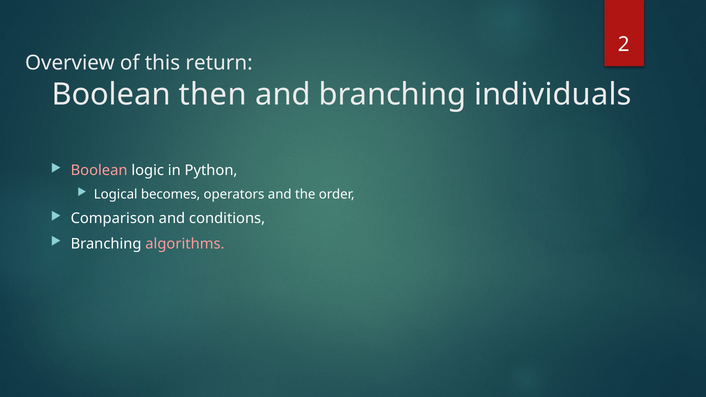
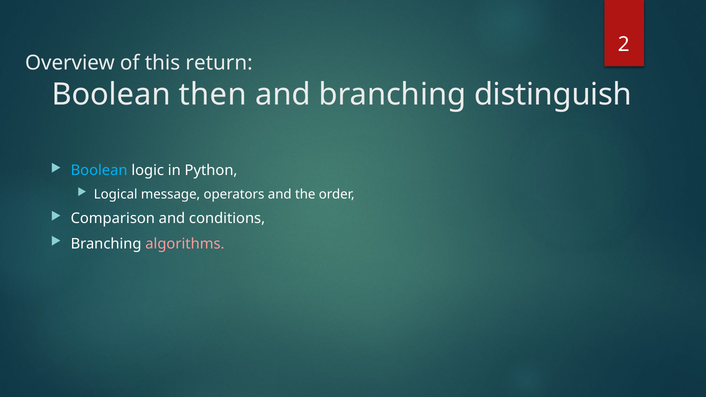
individuals: individuals -> distinguish
Boolean at (99, 170) colour: pink -> light blue
becomes: becomes -> message
